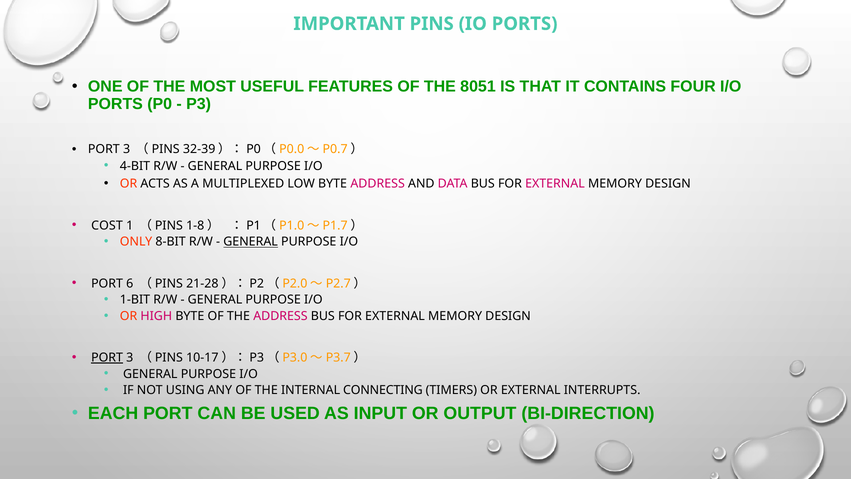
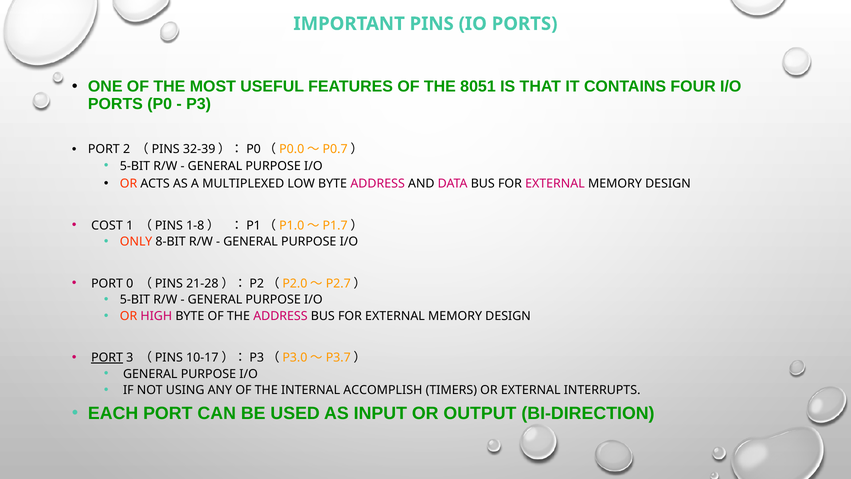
3 at (127, 149): 3 -> 2
4-BIT at (135, 166): 4-BIT -> 5-BIT
GENERAL at (251, 242) underline: present -> none
6: 6 -> 0
1-BIT at (135, 300): 1-BIT -> 5-BIT
CONNECTING: CONNECTING -> ACCOMPLISH
